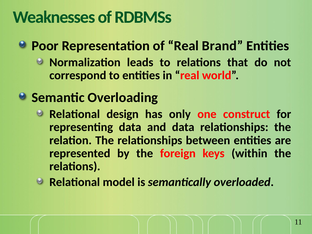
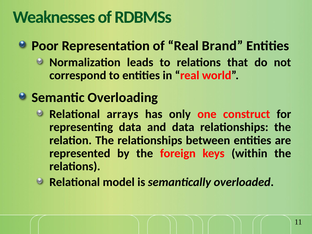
design: design -> arrays
